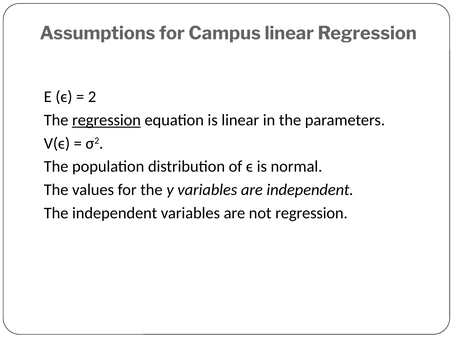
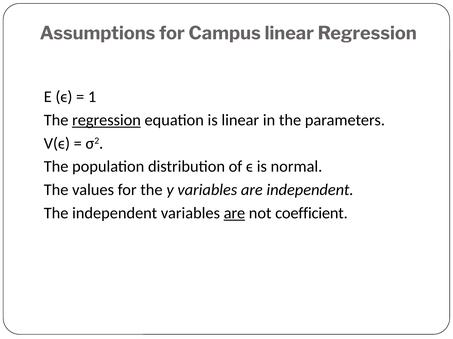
2: 2 -> 1
are at (234, 214) underline: none -> present
not regression: regression -> coefficient
